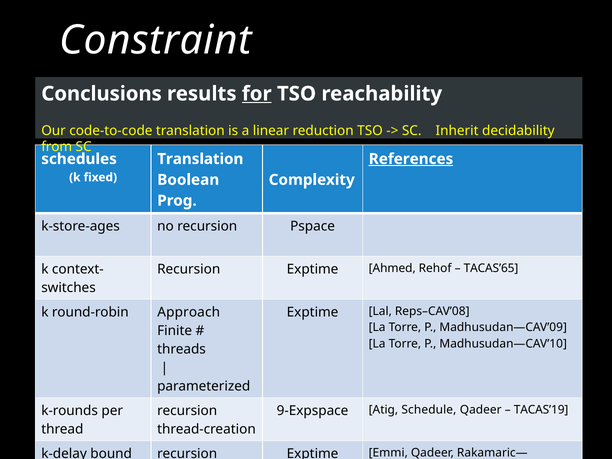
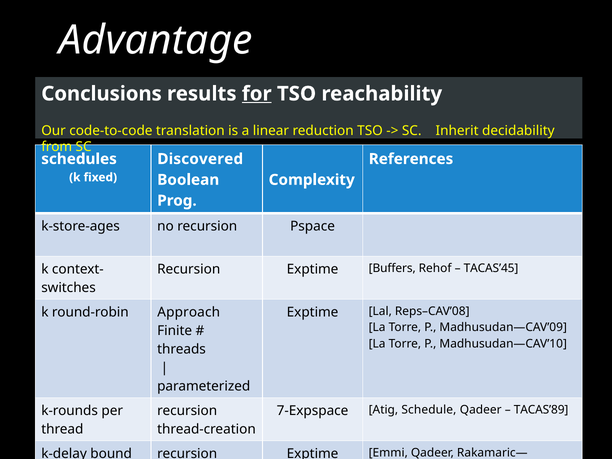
Constraint: Constraint -> Advantage
Translation at (200, 159): Translation -> Discovered
References underline: present -> none
Ahmed: Ahmed -> Buffers
TACAS’65: TACAS’65 -> TACAS’45
9-Expspace: 9-Expspace -> 7-Expspace
TACAS’19: TACAS’19 -> TACAS’89
